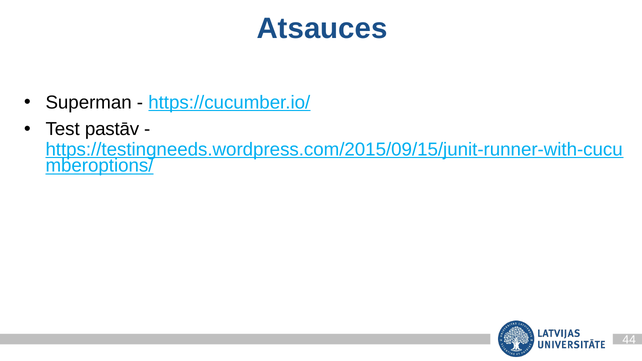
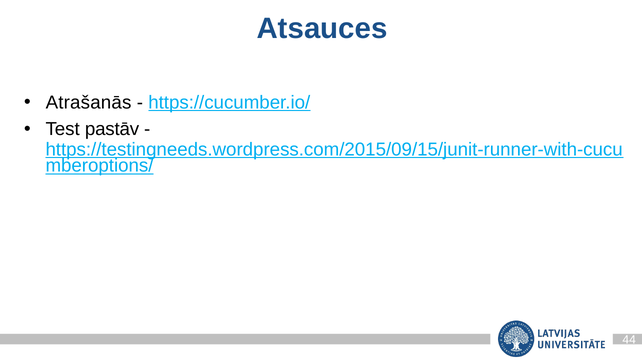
Superman: Superman -> Atrašanās
